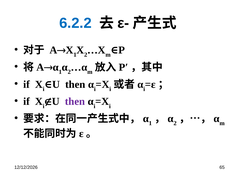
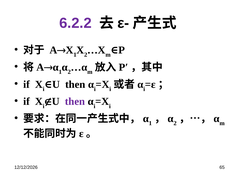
6.2.2 colour: blue -> purple
